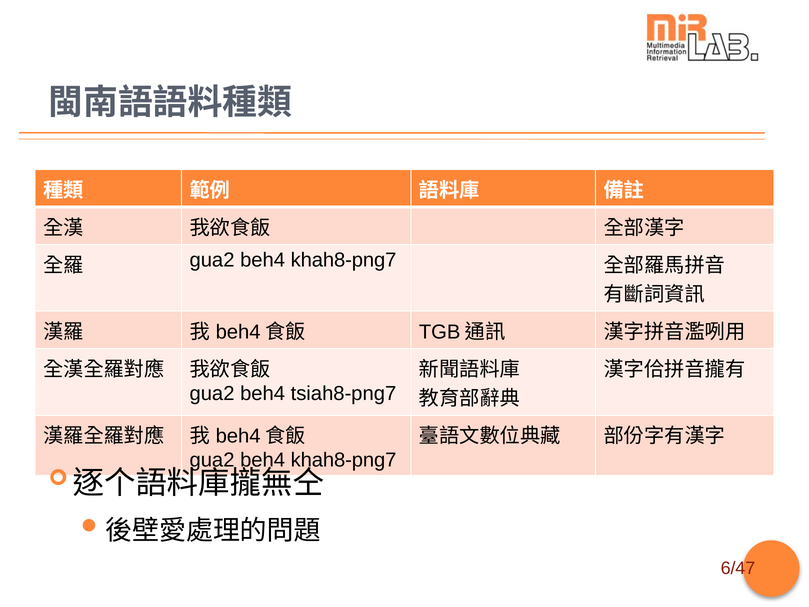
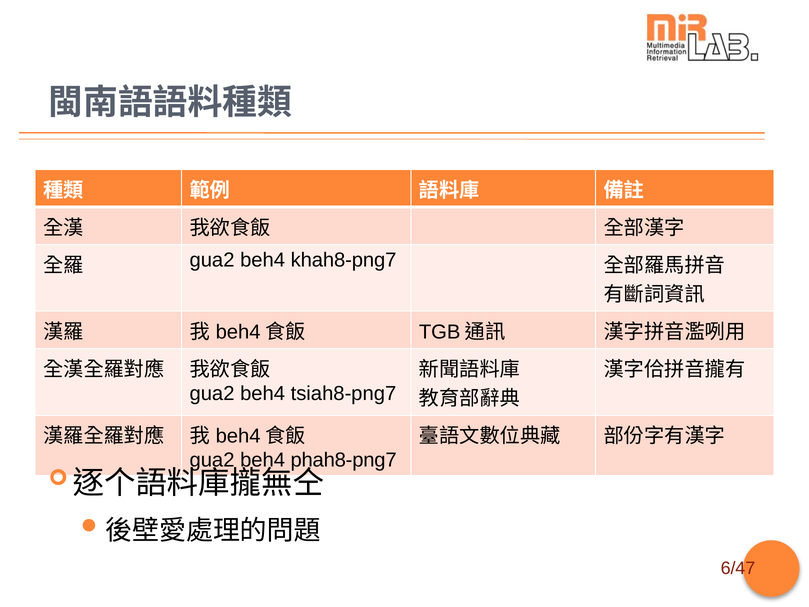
khah8-png7 at (344, 460): khah8-png7 -> phah8-png7
